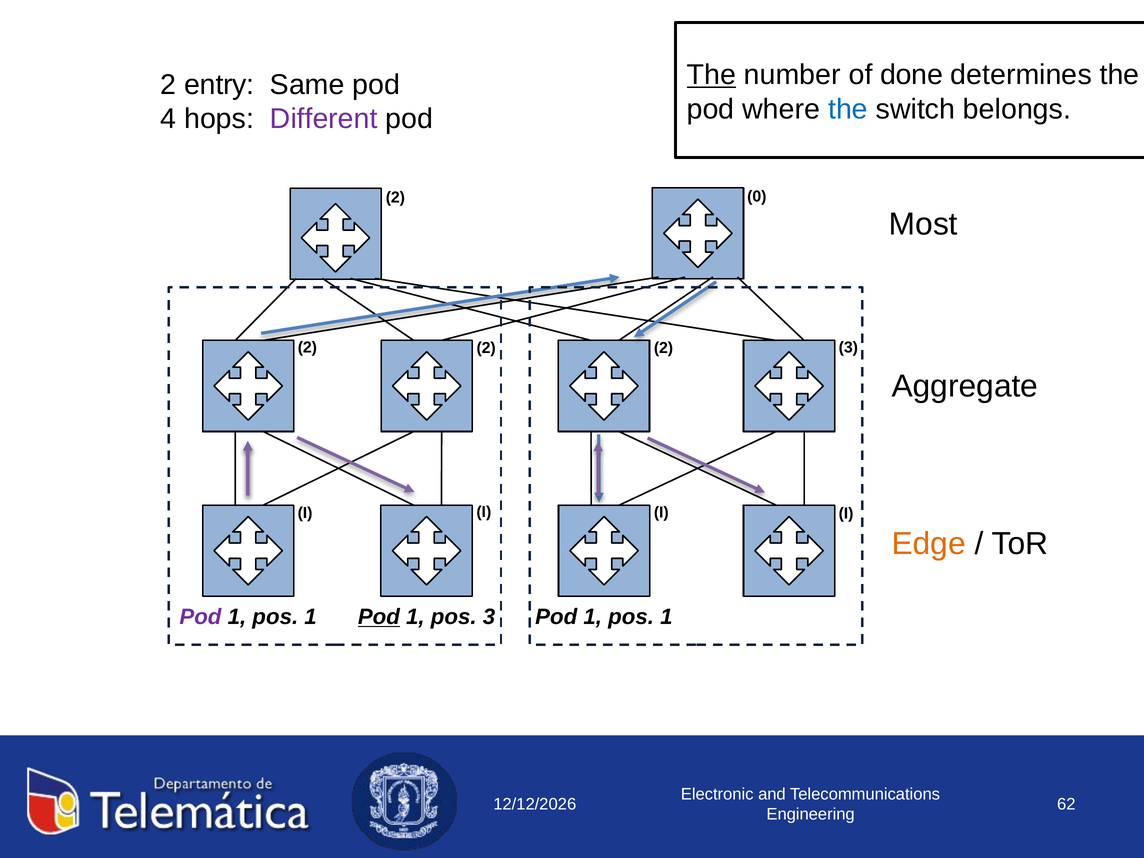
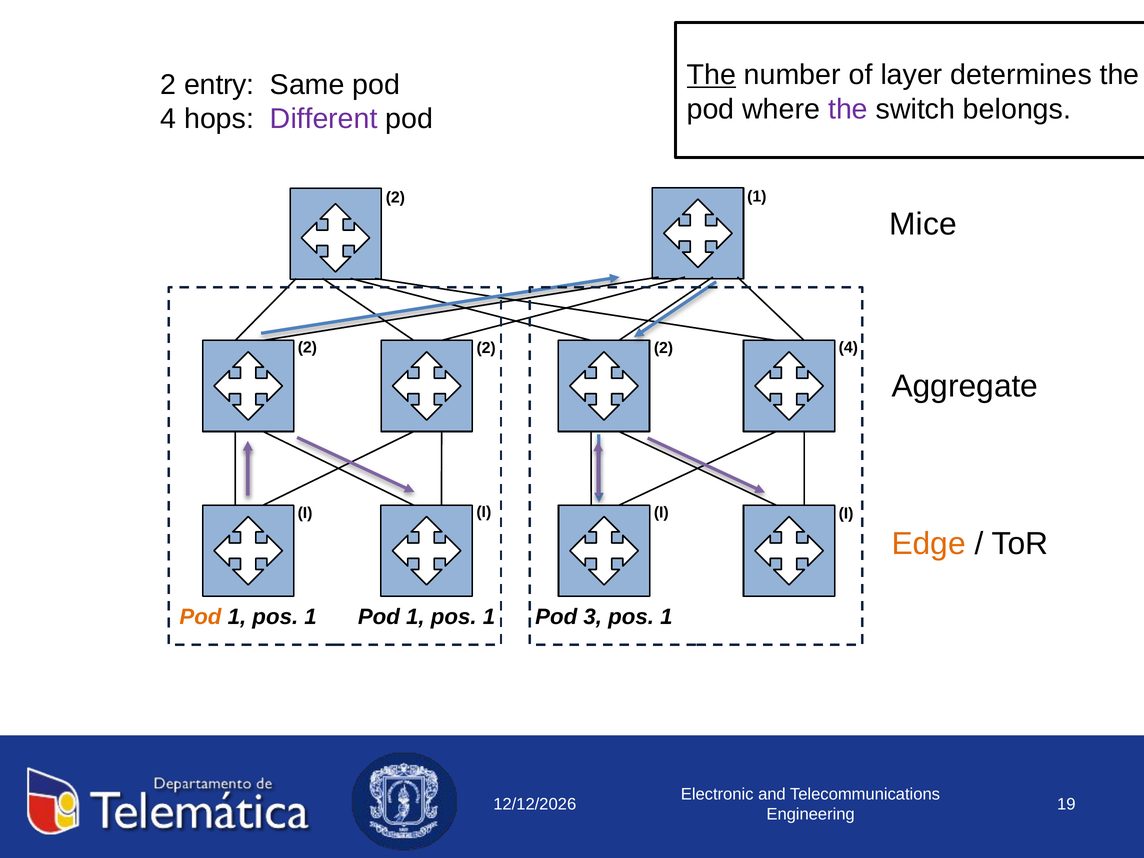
done: done -> layer
the at (848, 109) colour: blue -> purple
2 0: 0 -> 1
Most: Most -> Mice
2 3: 3 -> 4
Pod at (200, 617) colour: purple -> orange
Pod at (379, 617) underline: present -> none
3 at (489, 617): 3 -> 1
1 at (593, 617): 1 -> 3
62: 62 -> 19
